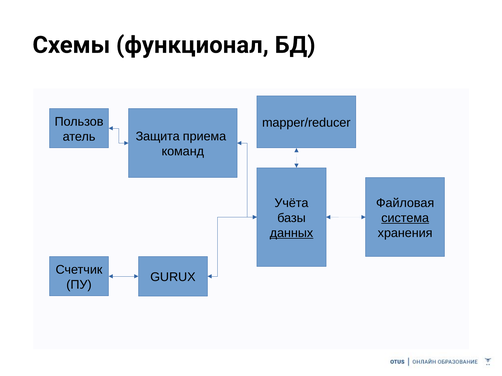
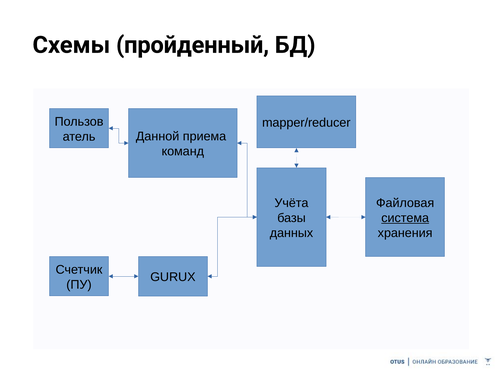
функционал: функционал -> пройденный
Защита: Защита -> Данной
данных underline: present -> none
